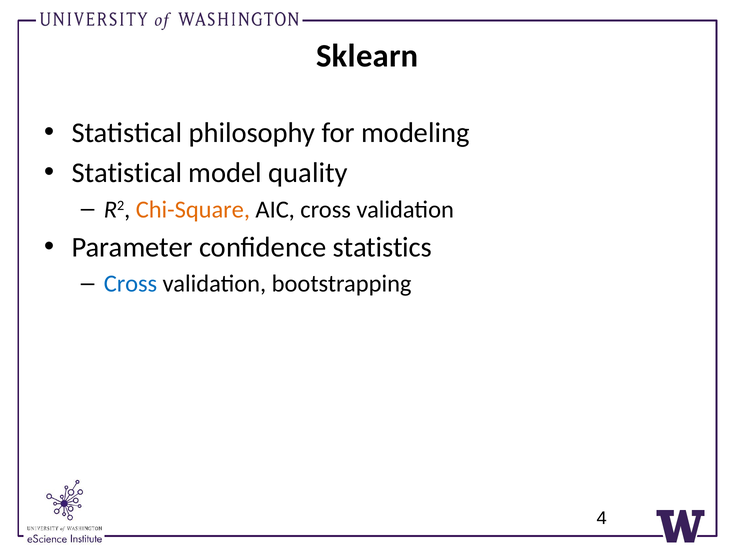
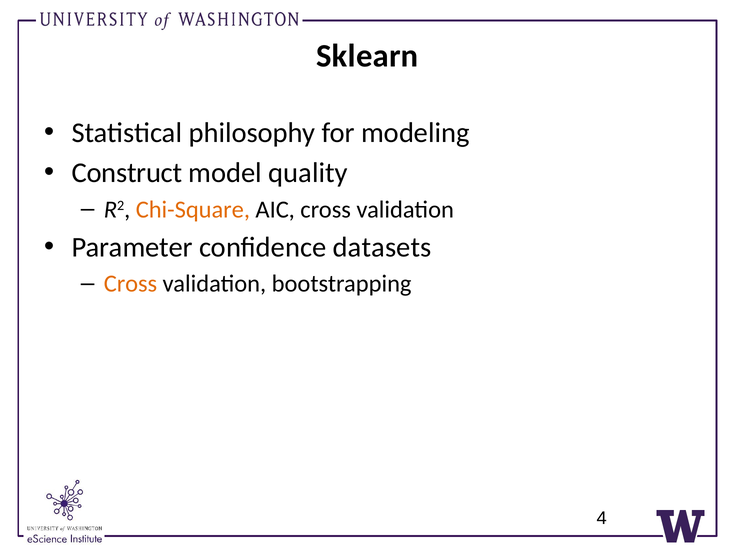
Statistical at (127, 173): Statistical -> Construct
statistics: statistics -> datasets
Cross at (130, 284) colour: blue -> orange
